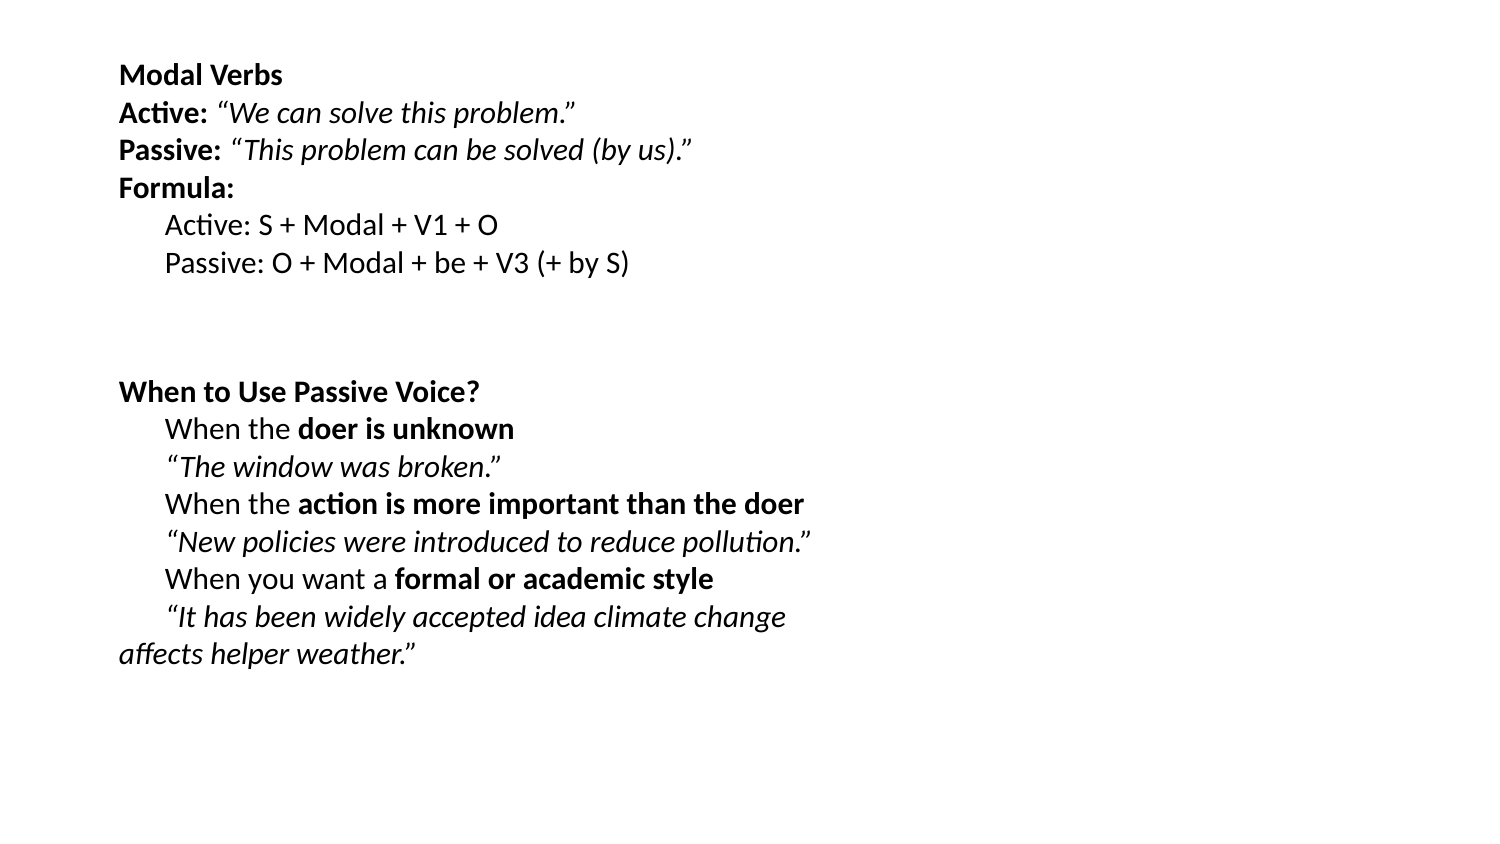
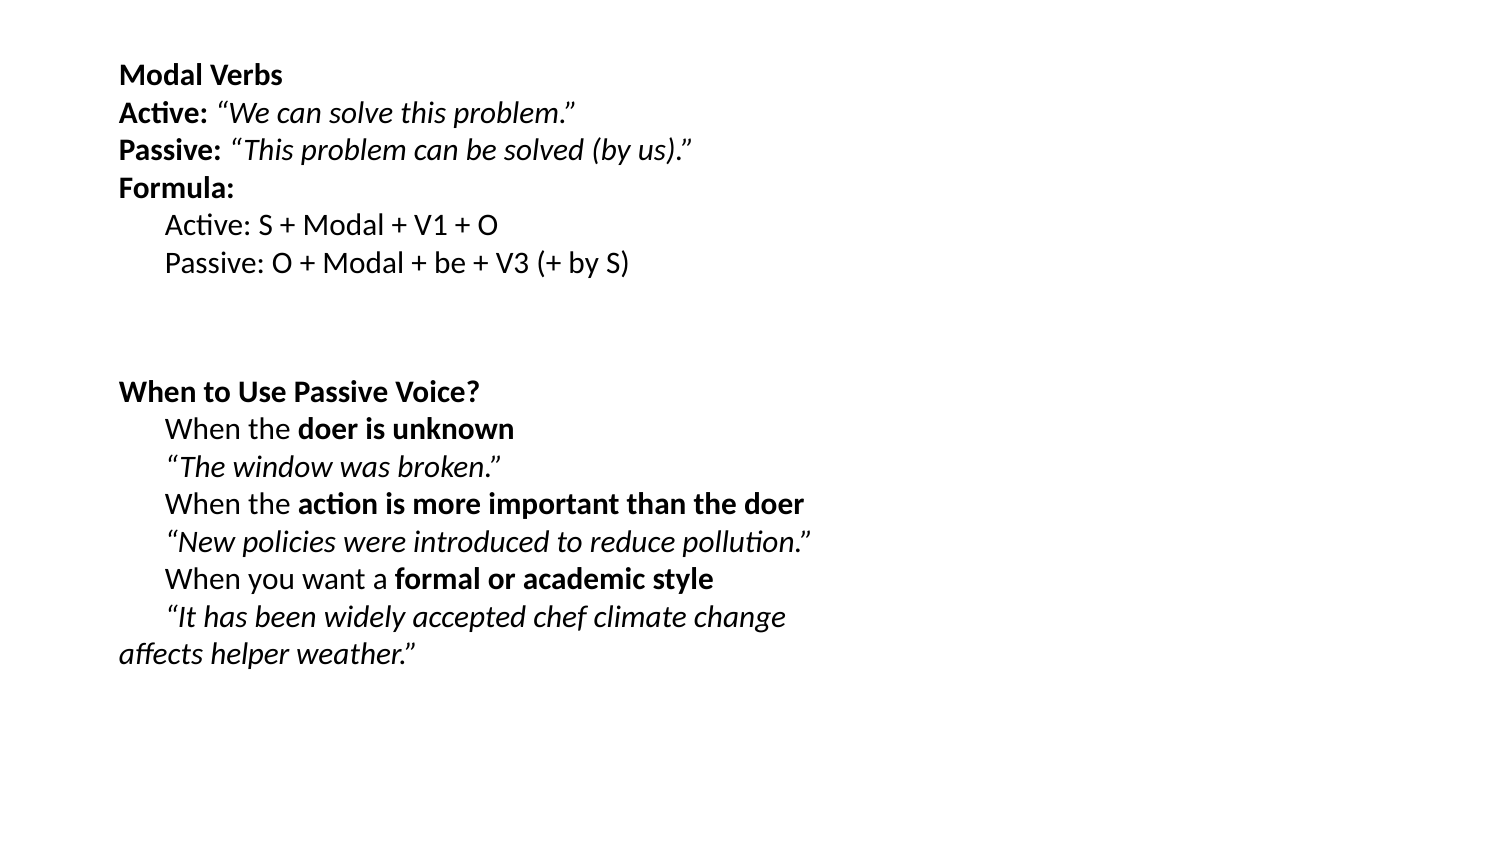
idea: idea -> chef
